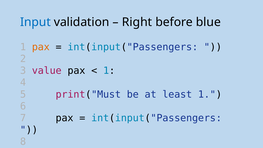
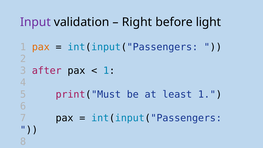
Input colour: blue -> purple
blue: blue -> light
value: value -> after
